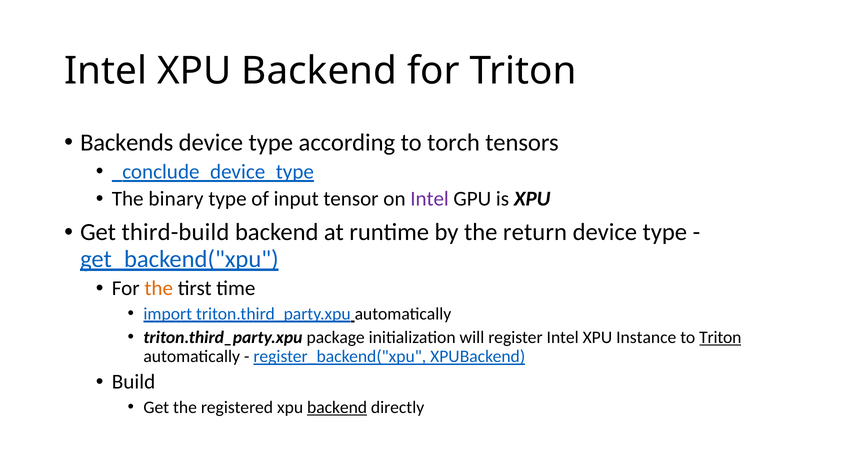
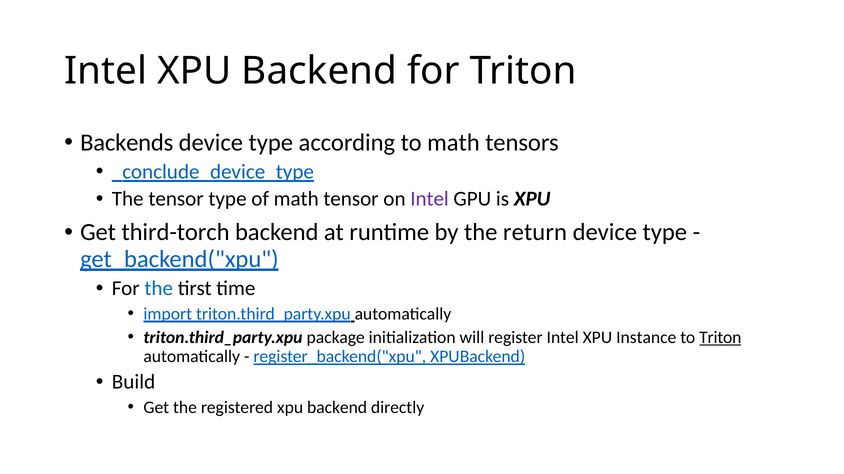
to torch: torch -> math
The binary: binary -> tensor
of input: input -> math
third-build: third-build -> third-torch
the at (159, 289) colour: orange -> blue
backend at (337, 408) underline: present -> none
